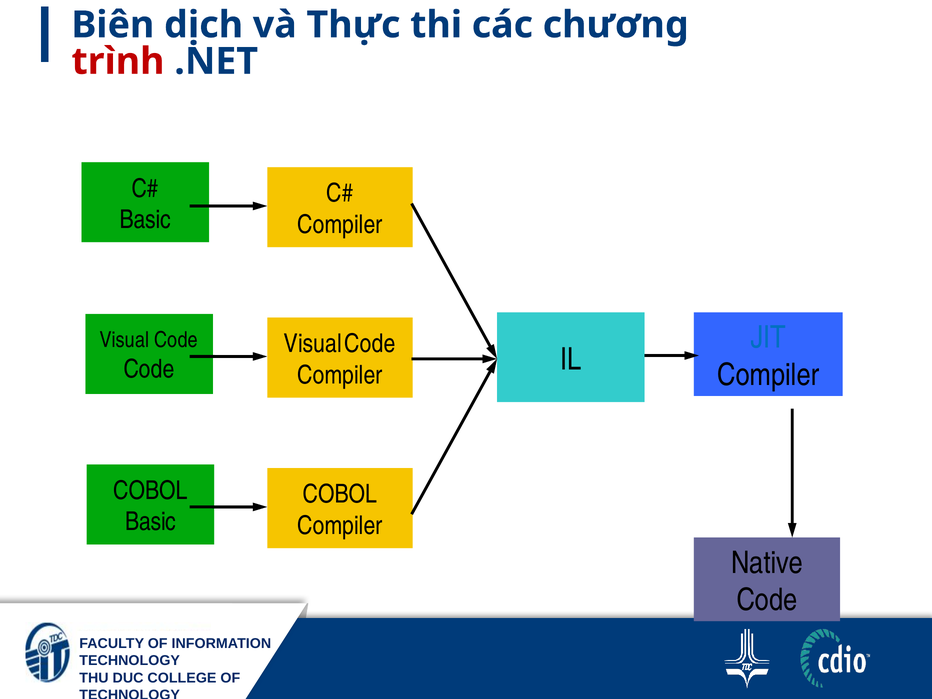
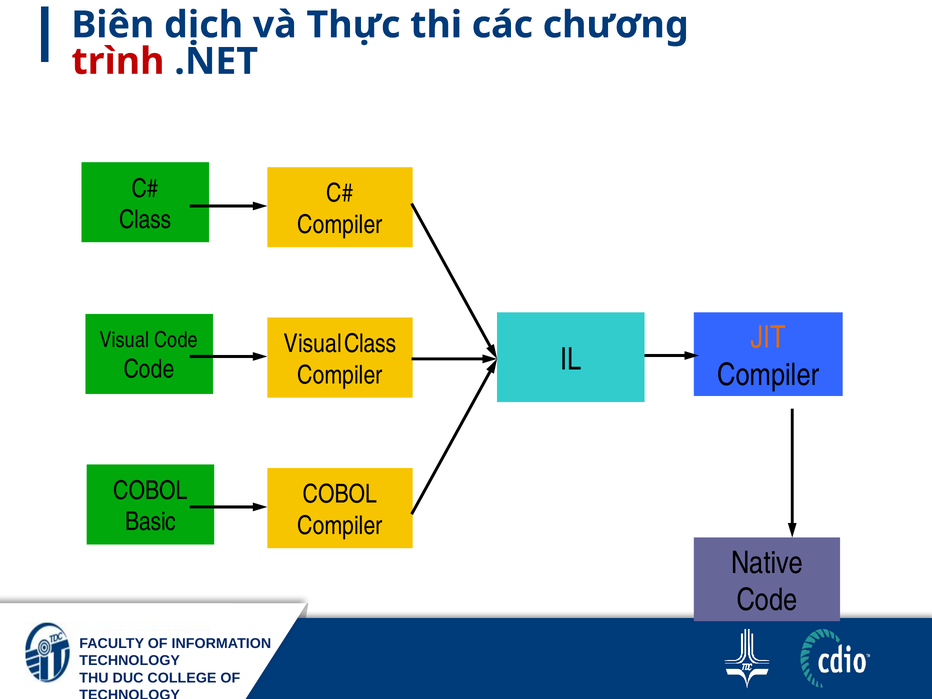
Basic at (145, 220): Basic -> Class
JIT colour: blue -> orange
Code at (370, 344): Code -> Class
